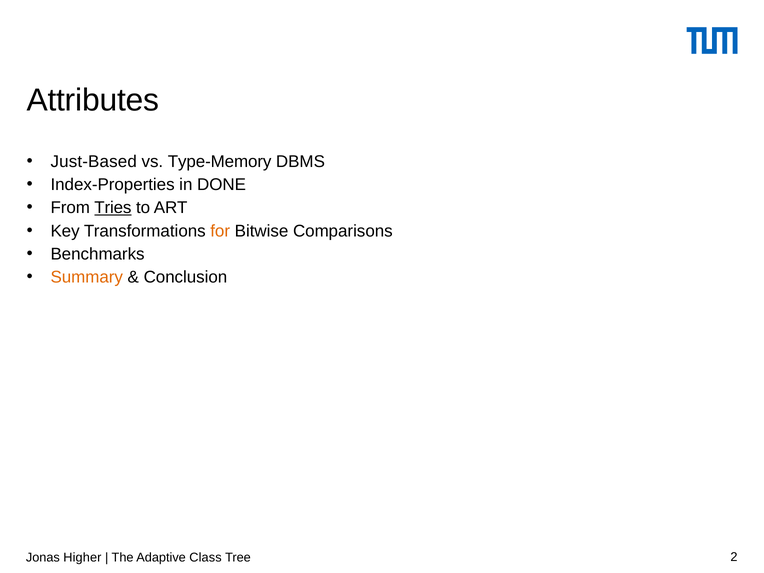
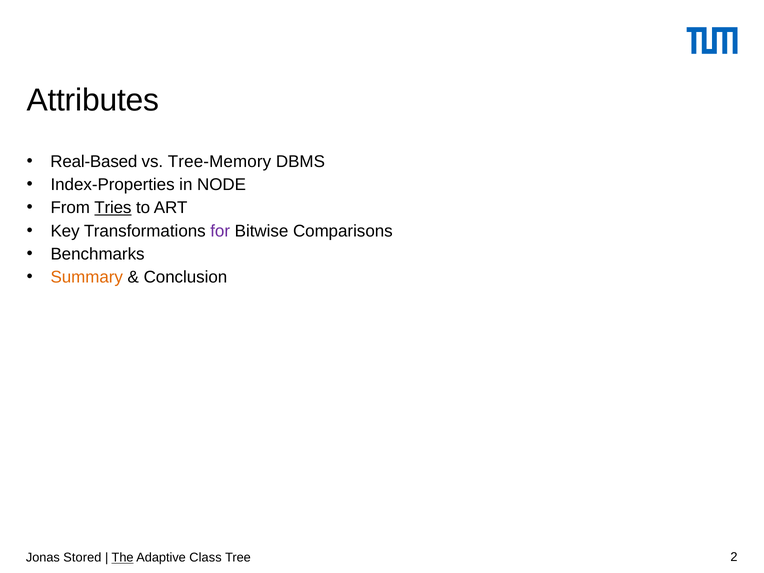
Just-Based: Just-Based -> Real-Based
Type-Memory: Type-Memory -> Tree-Memory
DONE: DONE -> NODE
for colour: orange -> purple
Higher: Higher -> Stored
The underline: none -> present
